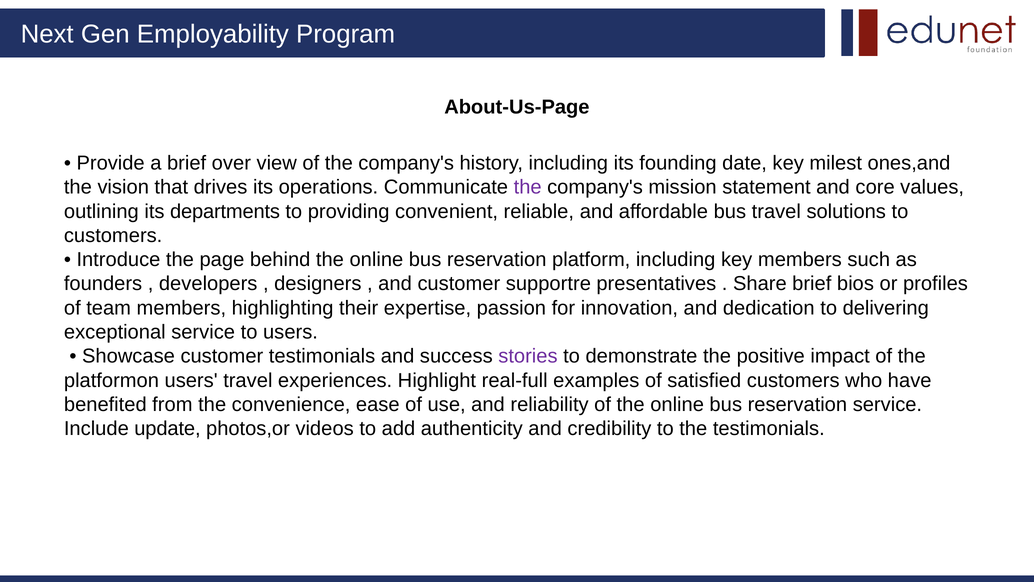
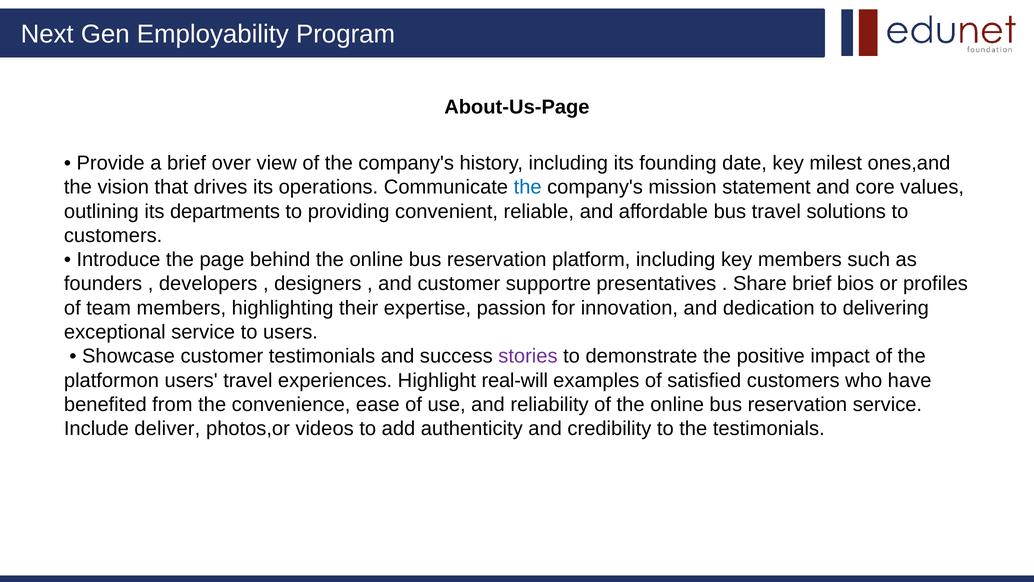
the at (528, 187) colour: purple -> blue
real-full: real-full -> real-will
update: update -> deliver
